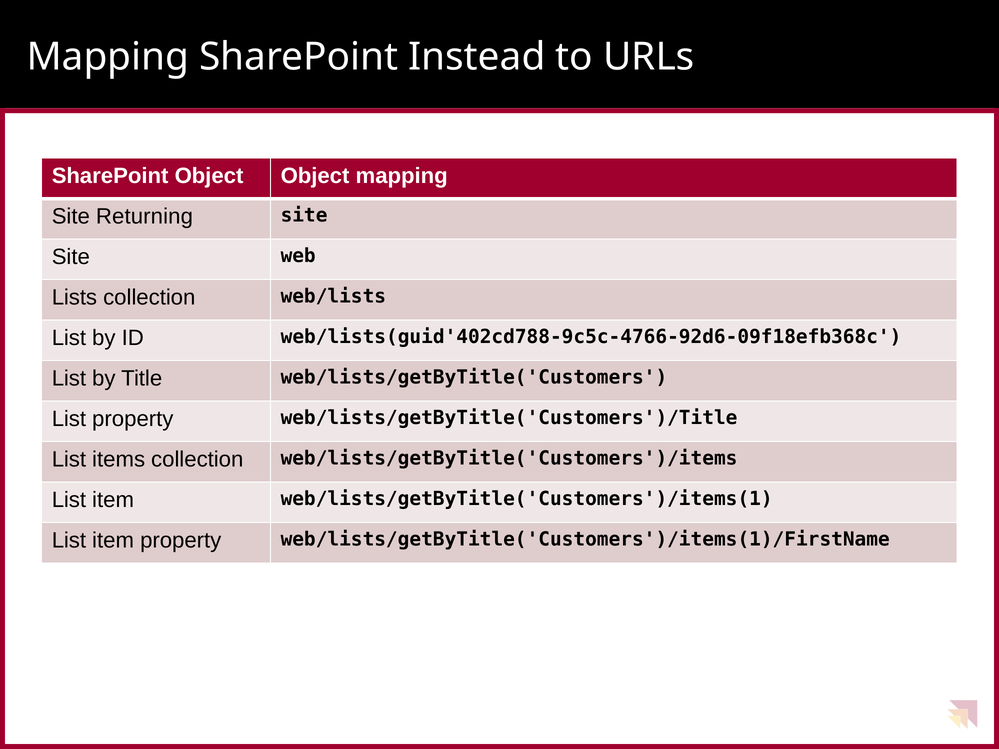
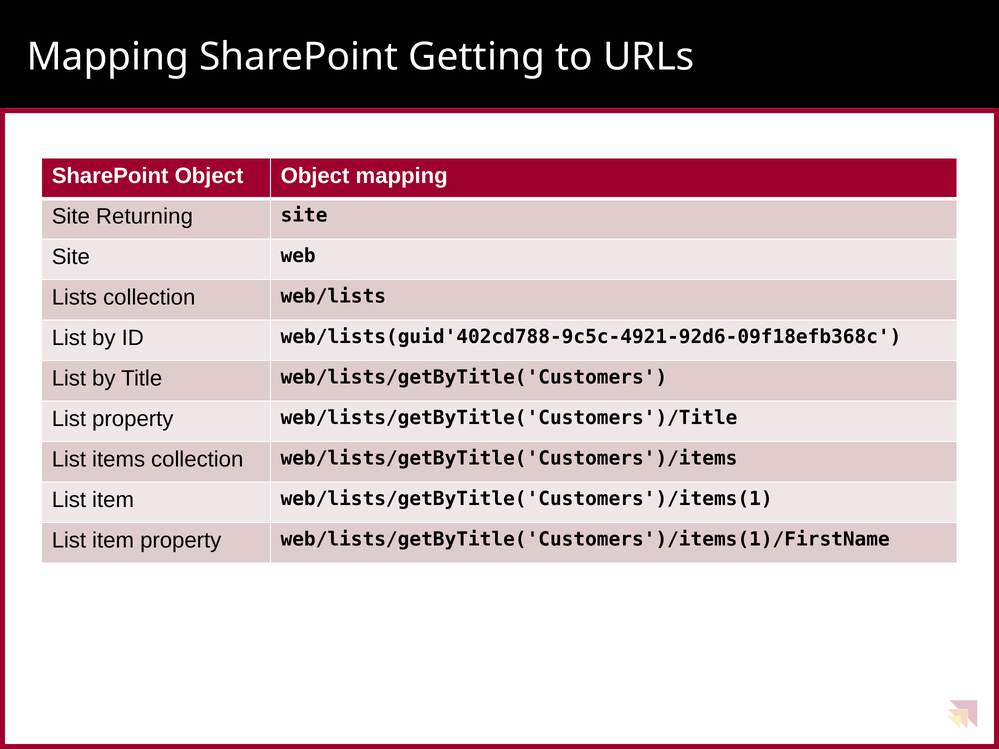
Instead: Instead -> Getting
web/lists(guid'402cd788-9c5c-4766-92d6-09f18efb368c: web/lists(guid'402cd788-9c5c-4766-92d6-09f18efb368c -> web/lists(guid'402cd788-9c5c-4921-92d6-09f18efb368c
